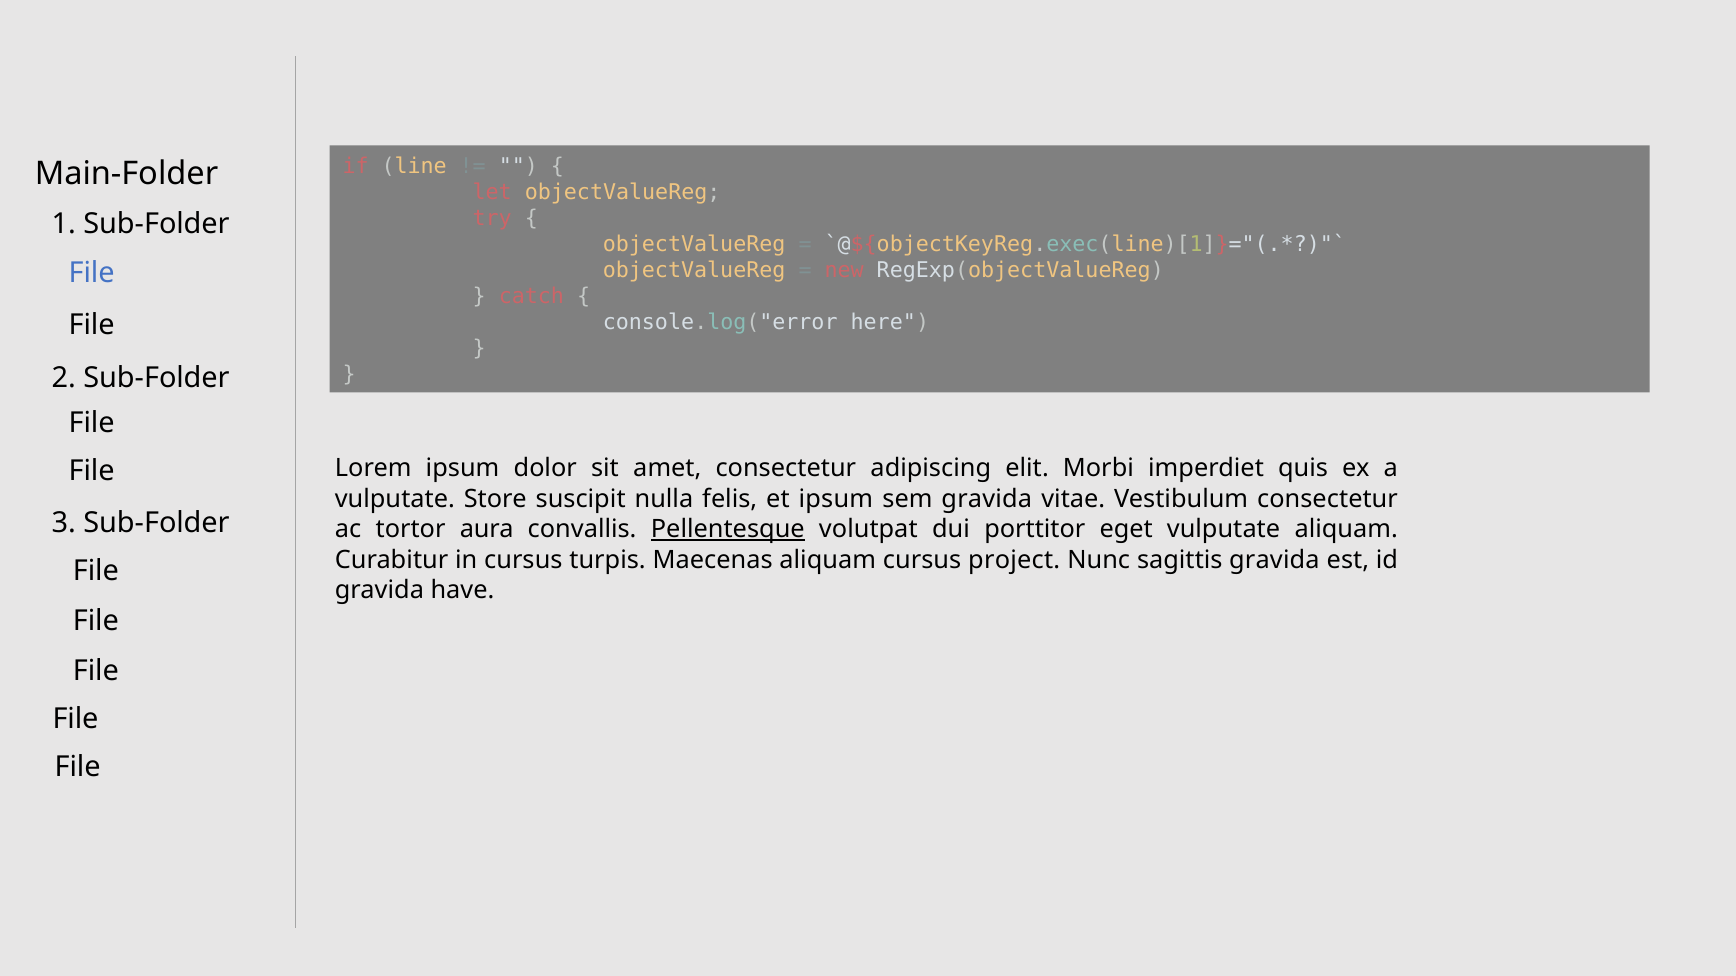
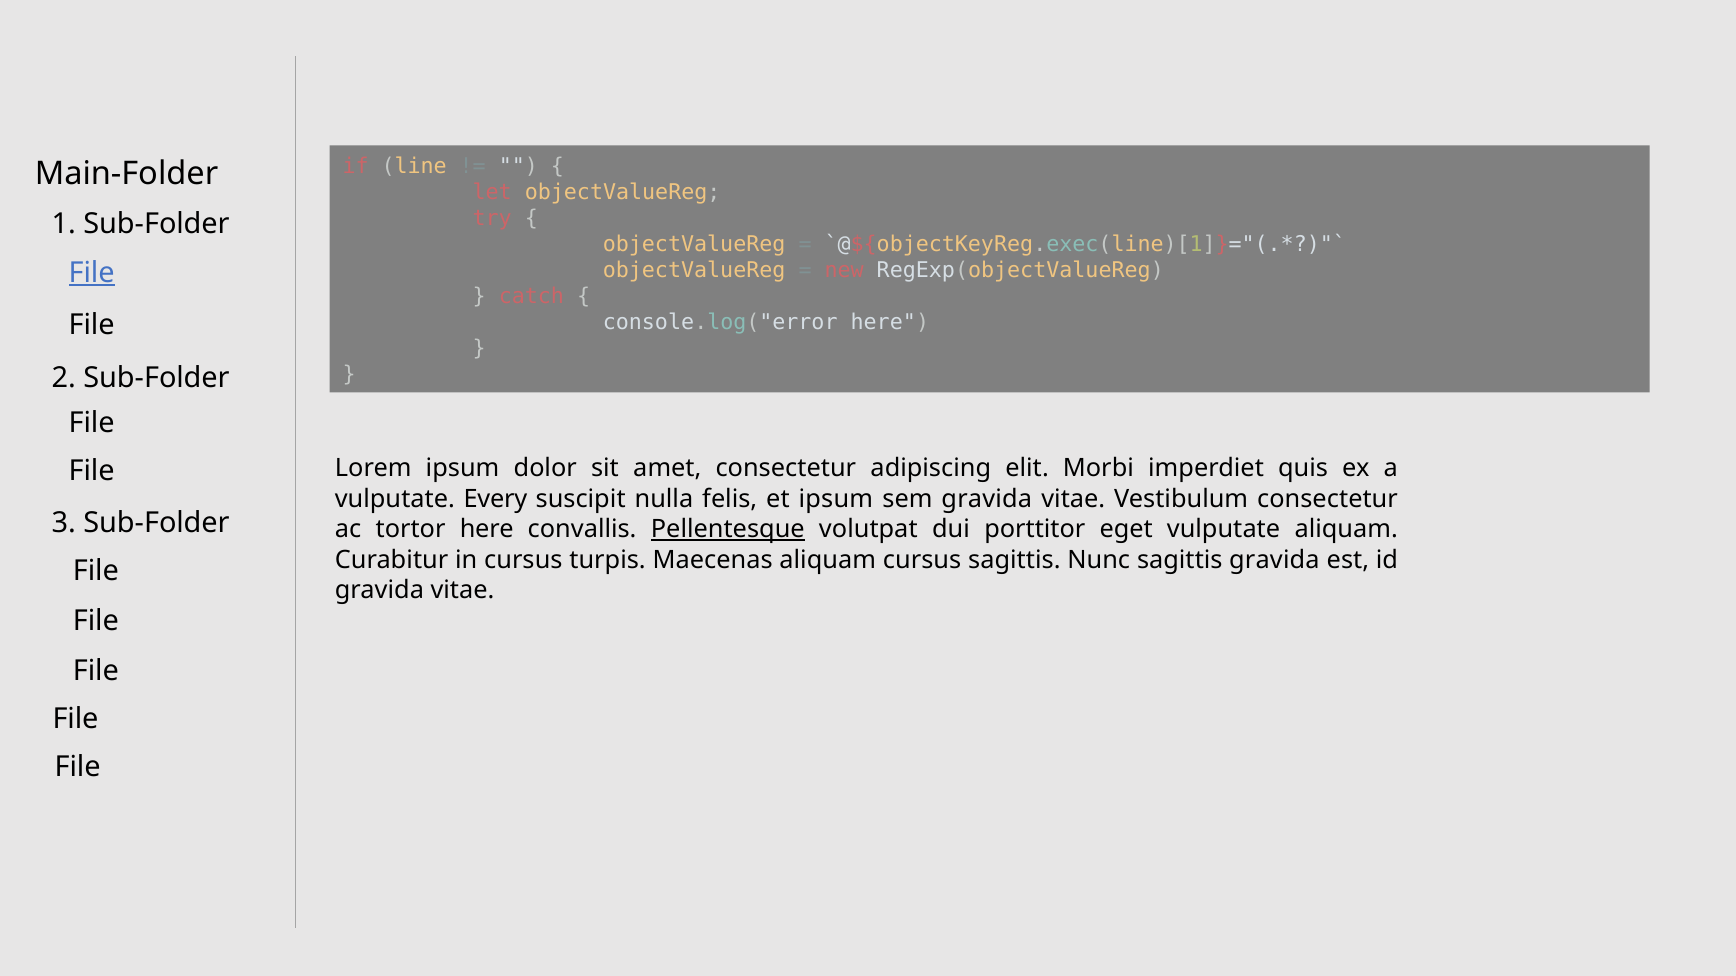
File at (92, 273) underline: none -> present
Store: Store -> Every
tortor aura: aura -> here
cursus project: project -> sagittis
have at (462, 590): have -> vitae
